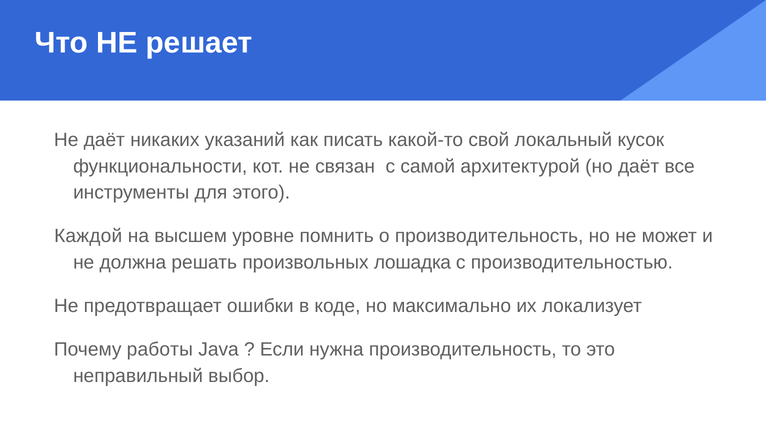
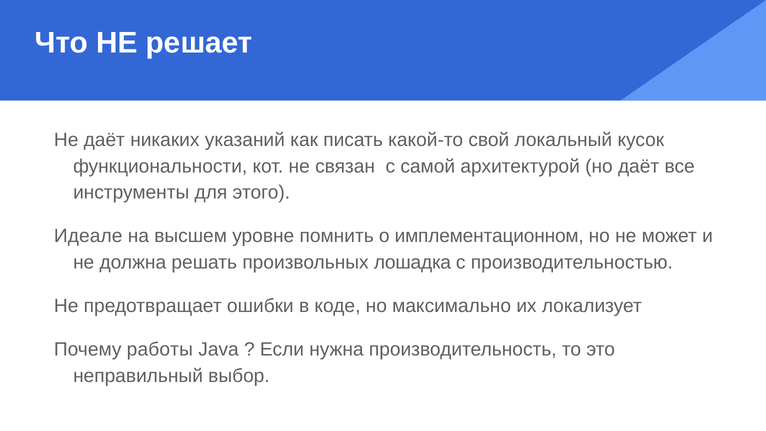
Каждой: Каждой -> Идеале
о производительность: производительность -> имплементационном
